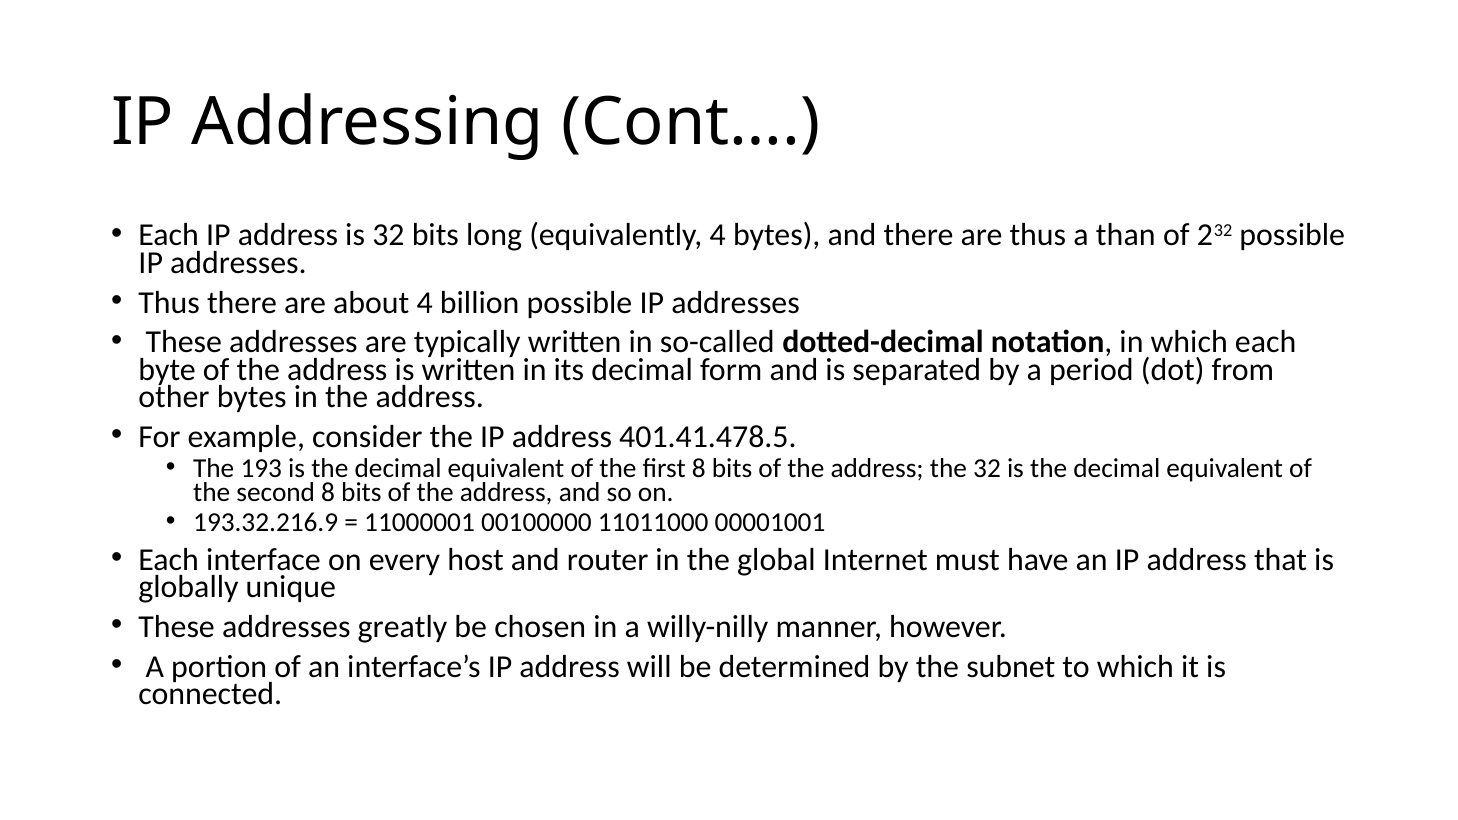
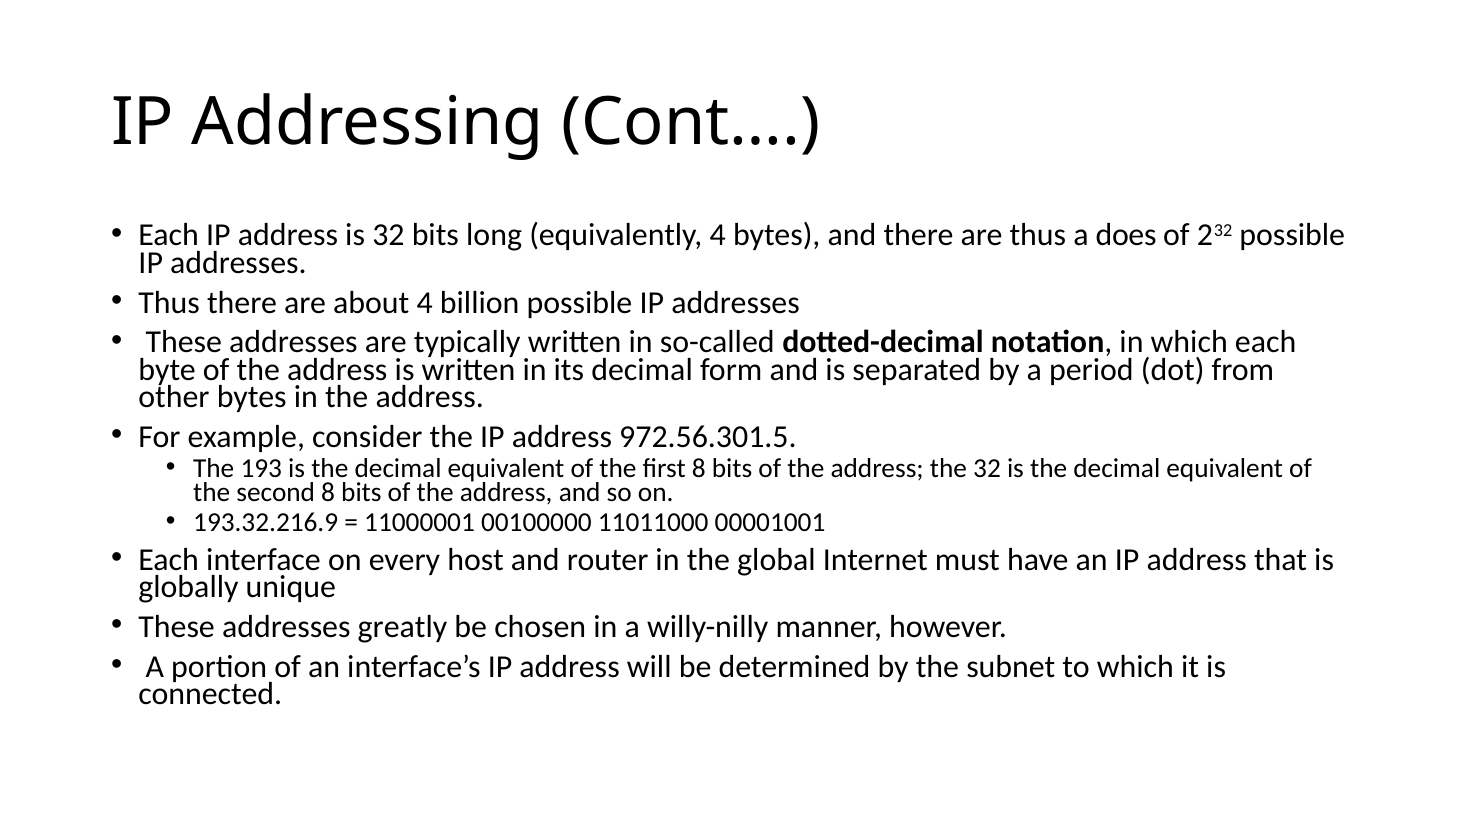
than: than -> does
401.41.478.5: 401.41.478.5 -> 972.56.301.5
